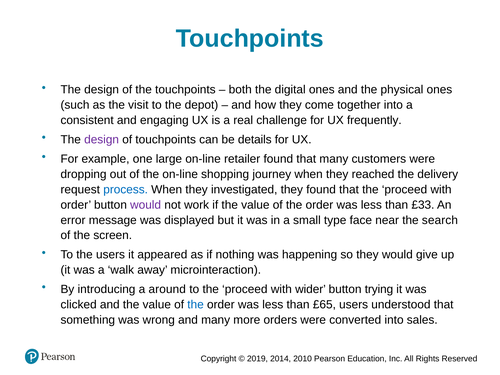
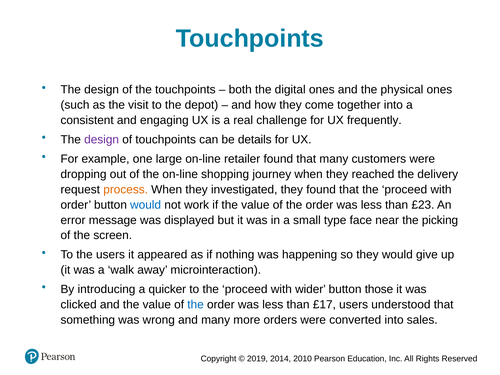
process colour: blue -> orange
would at (146, 205) colour: purple -> blue
£33: £33 -> £23
search: search -> picking
around: around -> quicker
trying: trying -> those
£65: £65 -> £17
